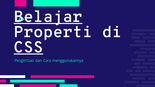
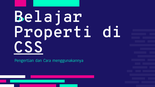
Belajar underline: present -> none
